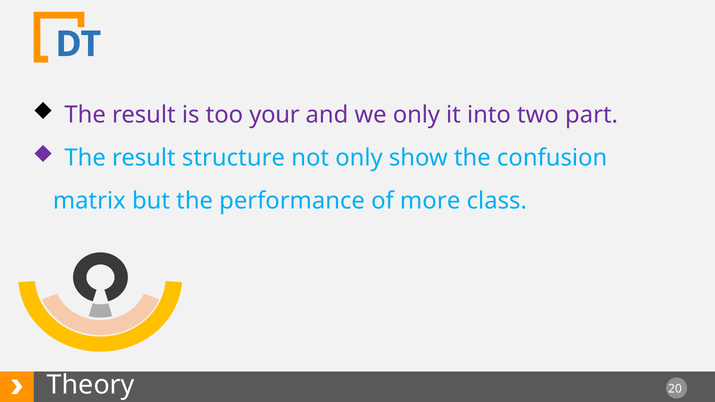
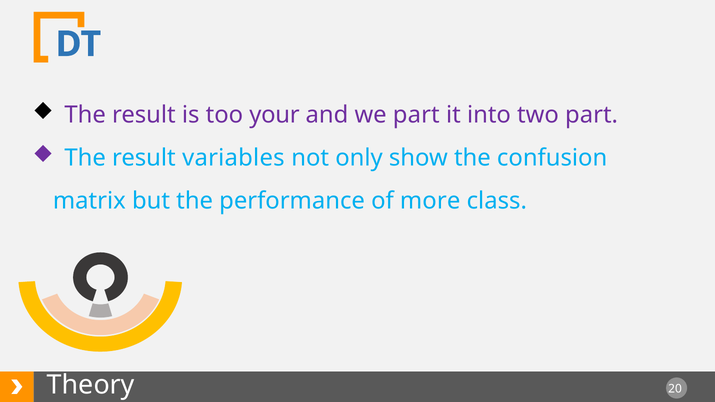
we only: only -> part
structure: structure -> variables
